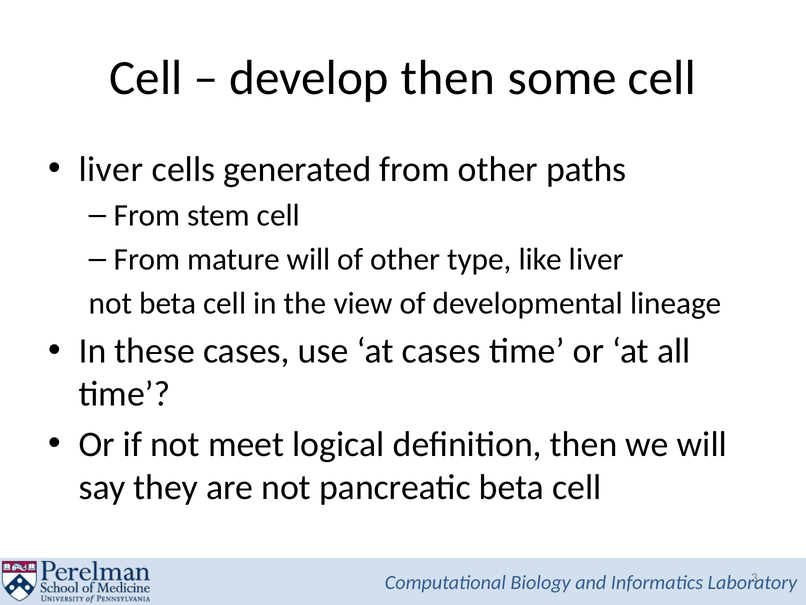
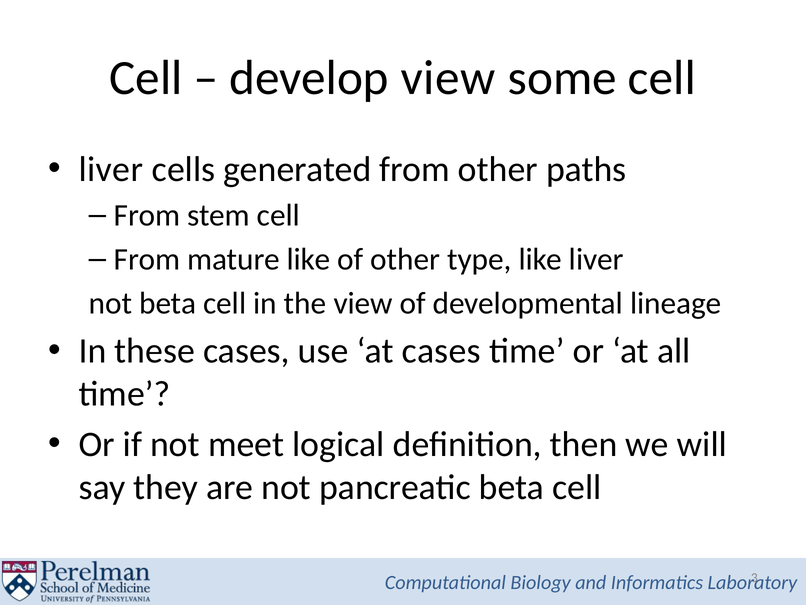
develop then: then -> view
mature will: will -> like
